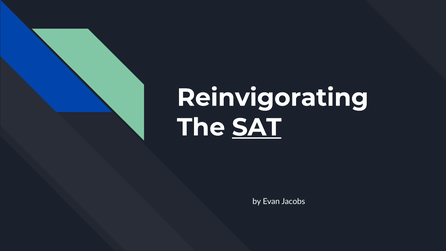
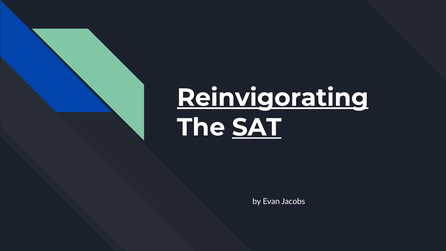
Reinvigorating underline: none -> present
